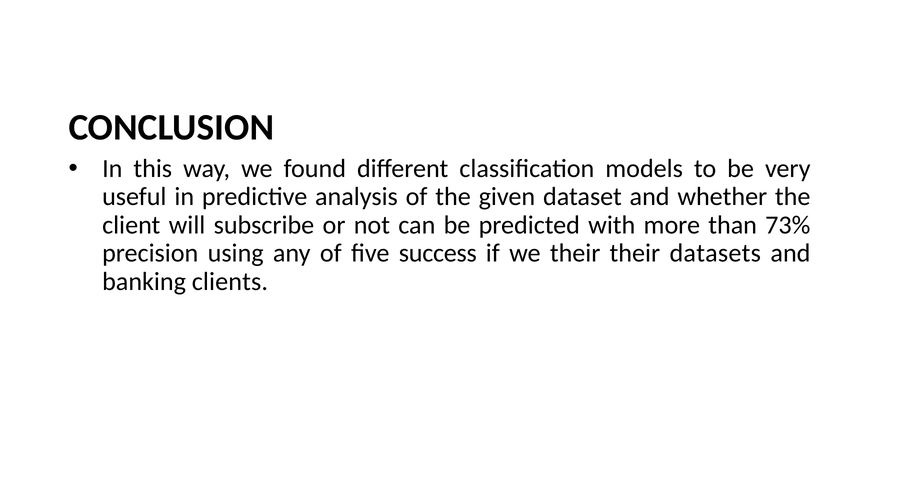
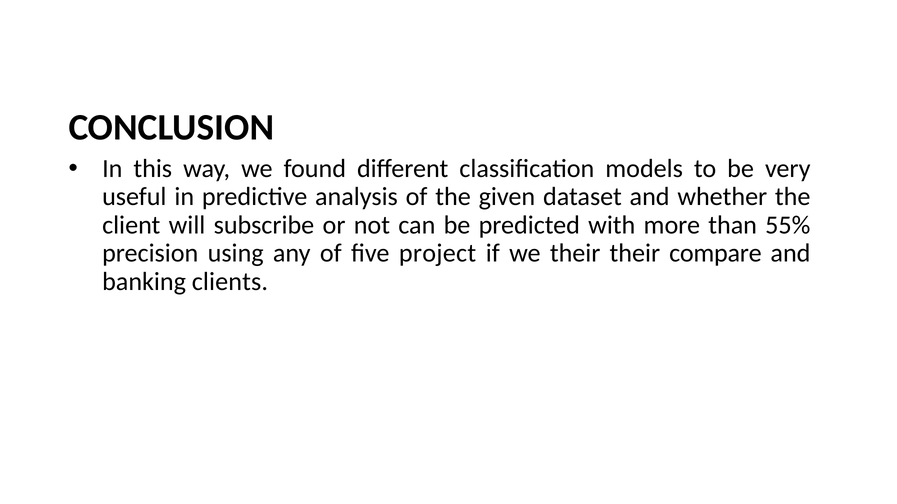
73%: 73% -> 55%
success: success -> project
datasets: datasets -> compare
